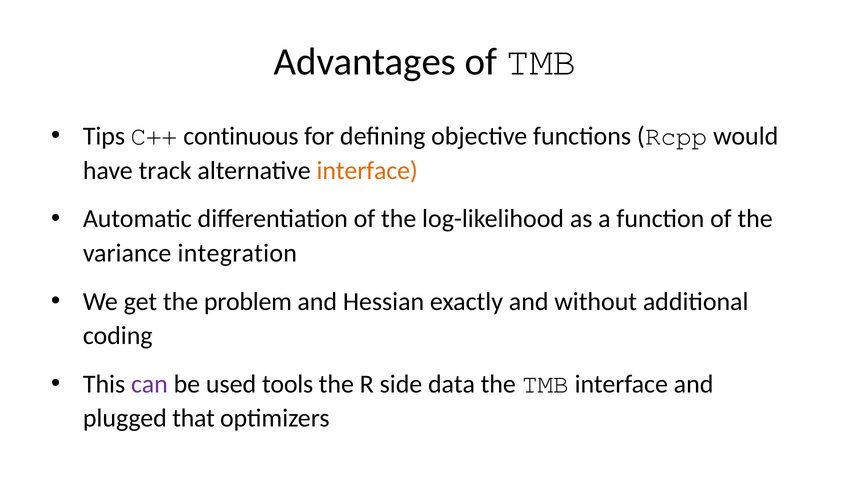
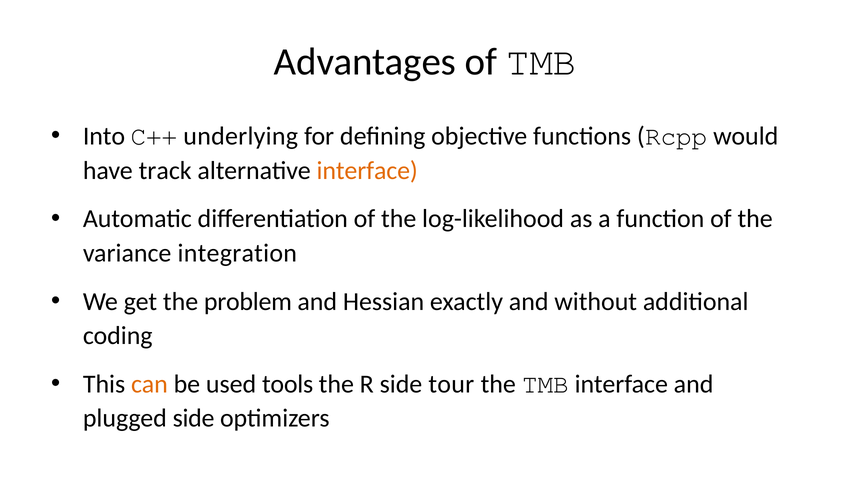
Tips: Tips -> Into
continuous: continuous -> underlying
can colour: purple -> orange
data: data -> tour
plugged that: that -> side
